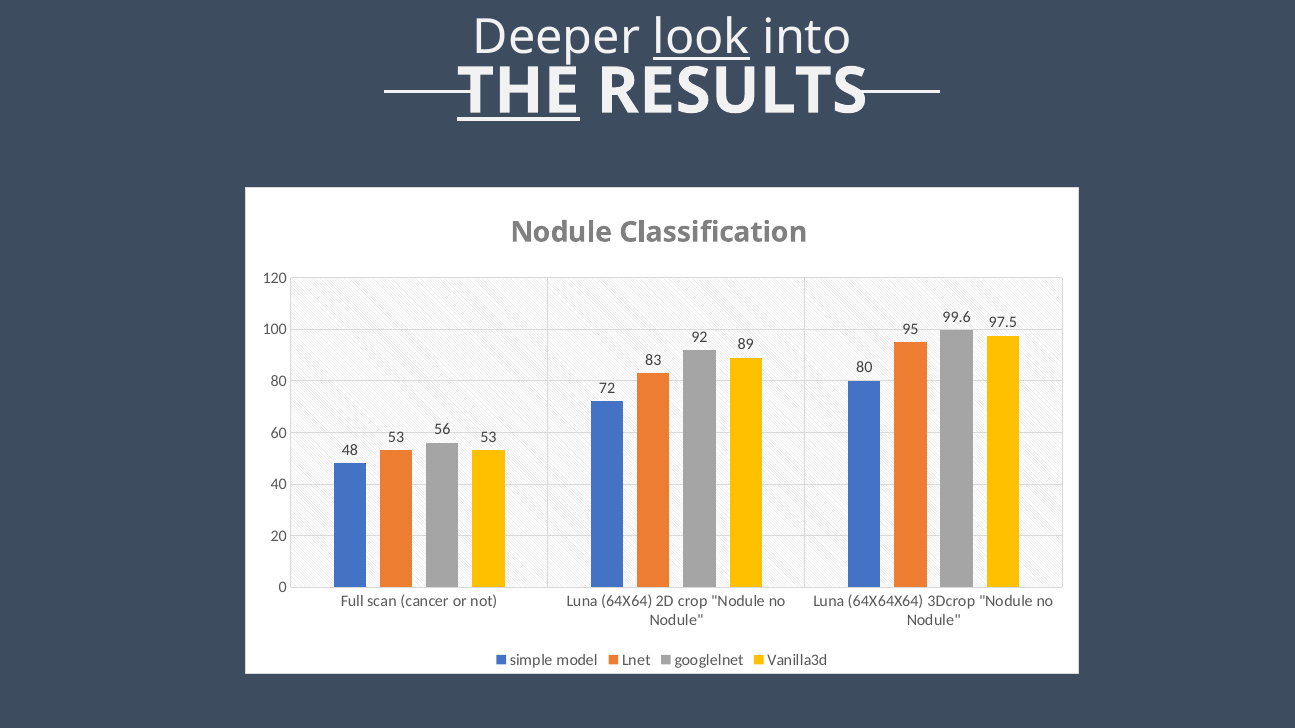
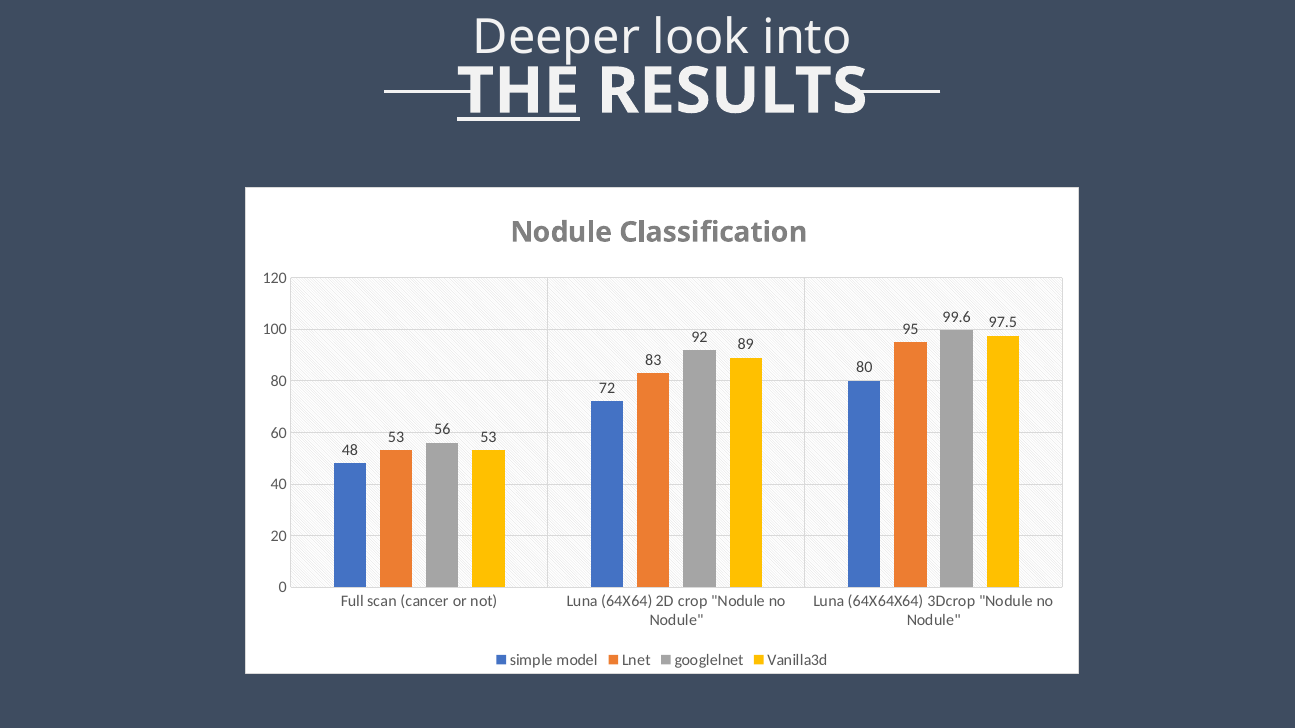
look underline: present -> none
